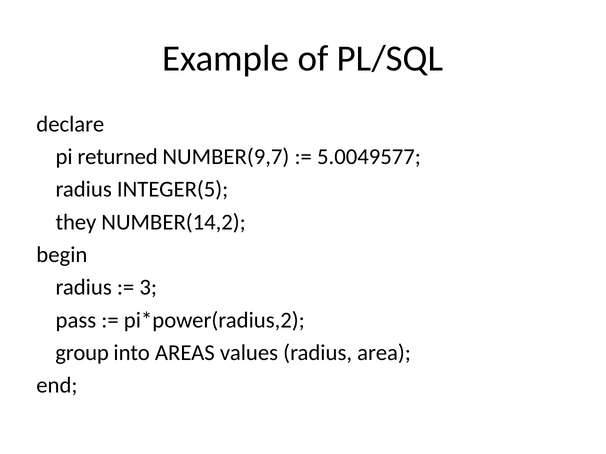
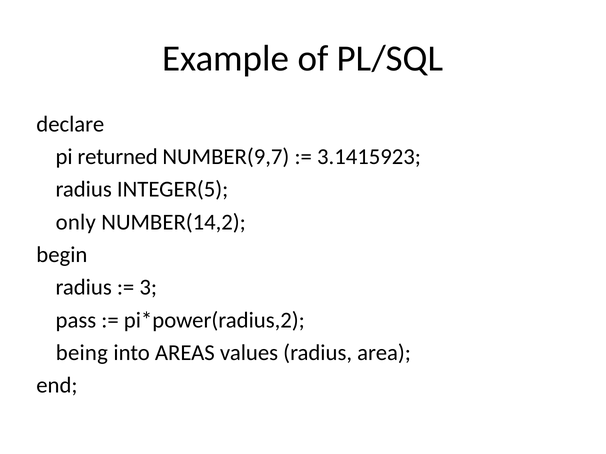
5.0049577: 5.0049577 -> 3.1415923
they: they -> only
group: group -> being
